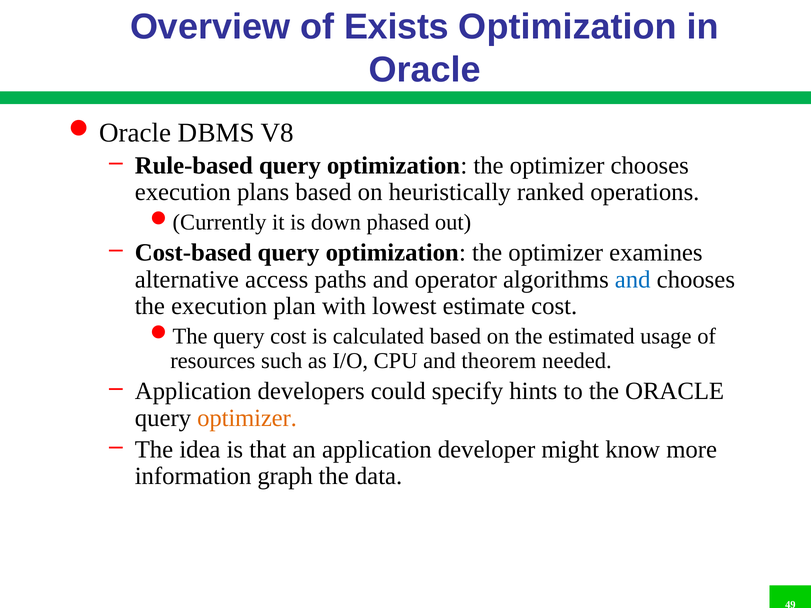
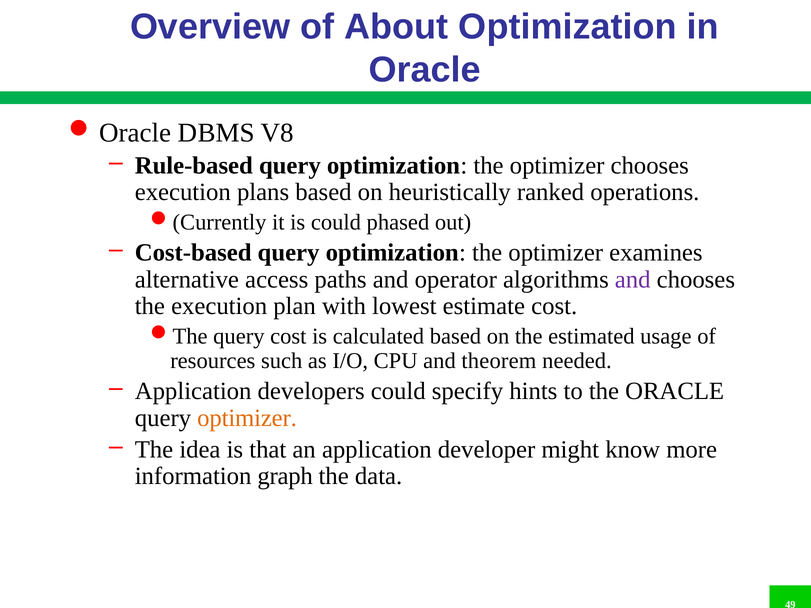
Exists: Exists -> About
is down: down -> could
and at (633, 280) colour: blue -> purple
